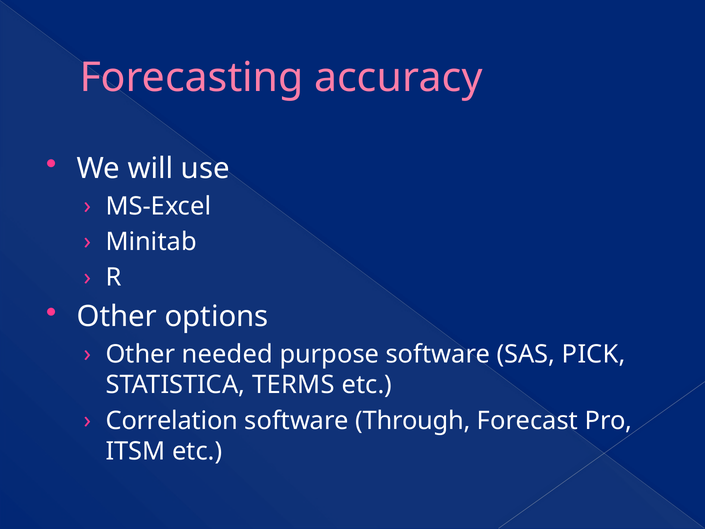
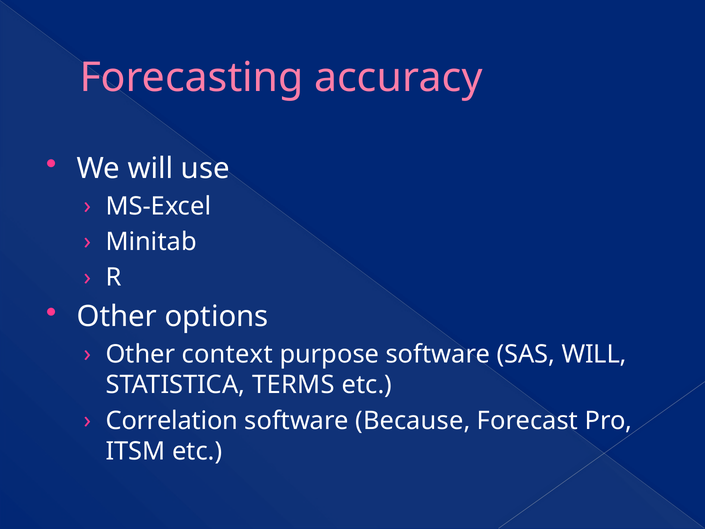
needed: needed -> context
SAS PICK: PICK -> WILL
Through: Through -> Because
